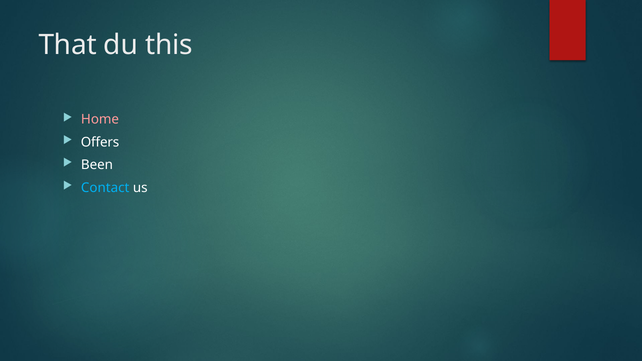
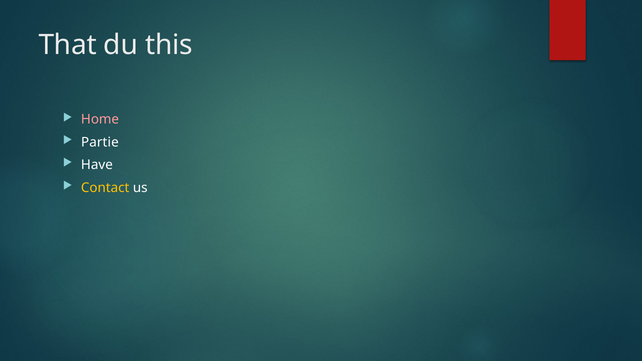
Offers: Offers -> Partie
Been: Been -> Have
Contact colour: light blue -> yellow
